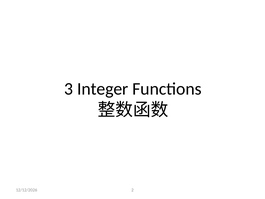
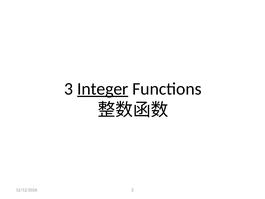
Integer underline: none -> present
